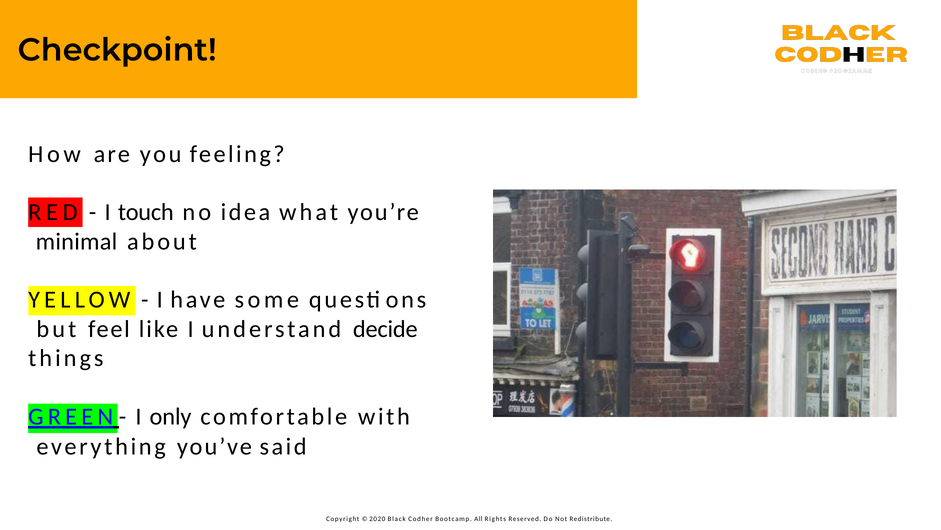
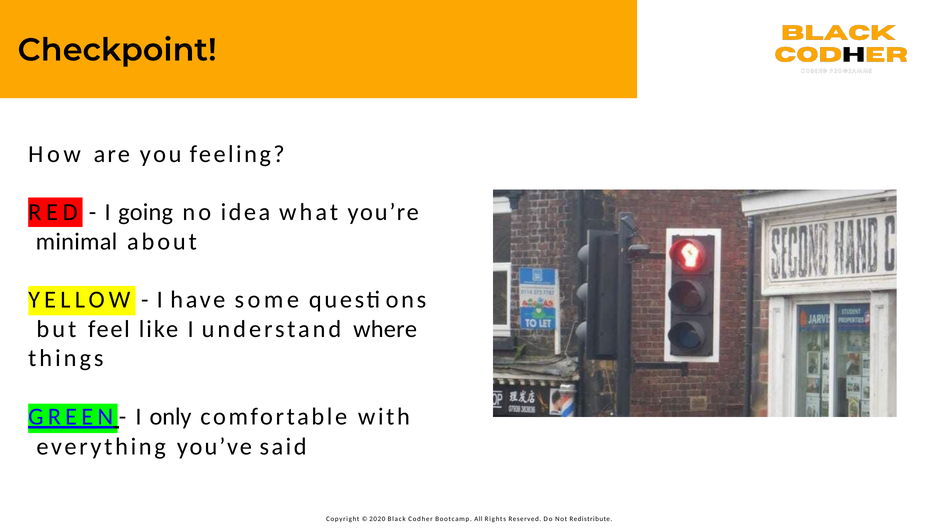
touch: touch -> going
decide: decide -> where
